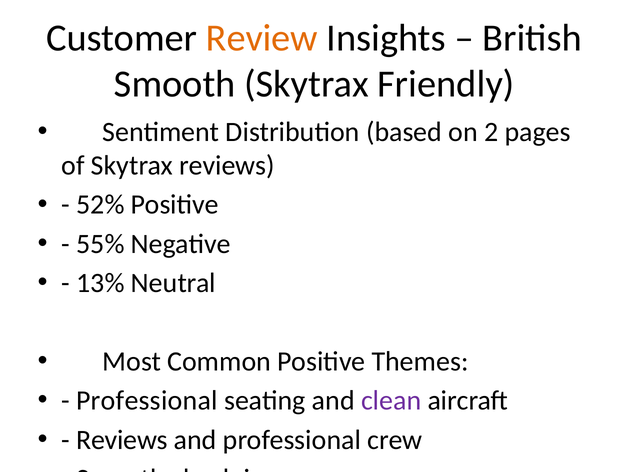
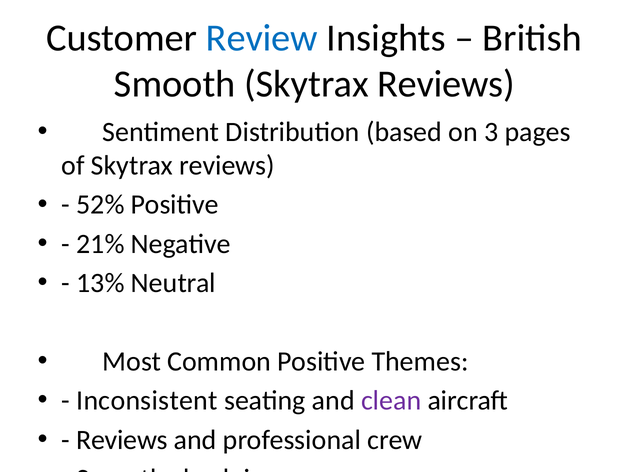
Review colour: orange -> blue
Friendly at (446, 84): Friendly -> Reviews
2: 2 -> 3
55%: 55% -> 21%
Professional at (147, 400): Professional -> Inconsistent
